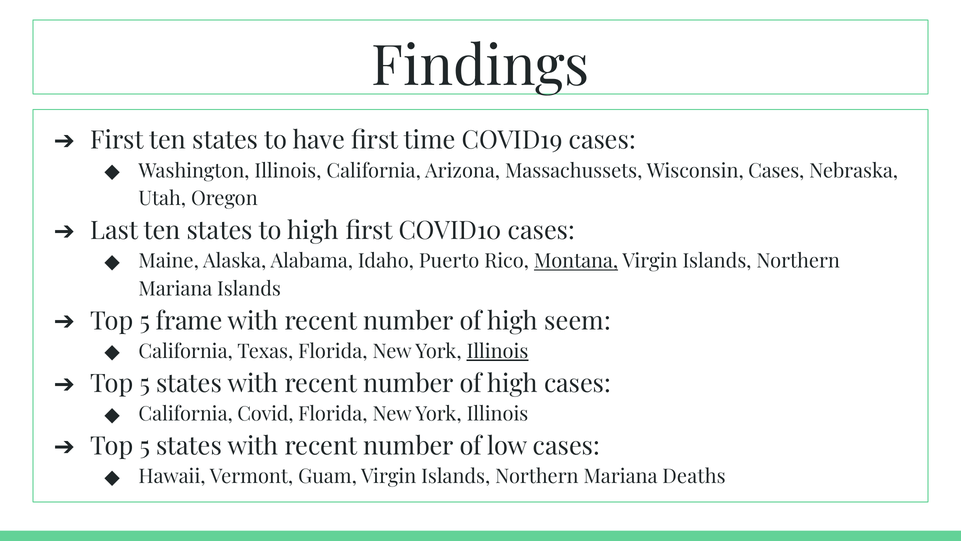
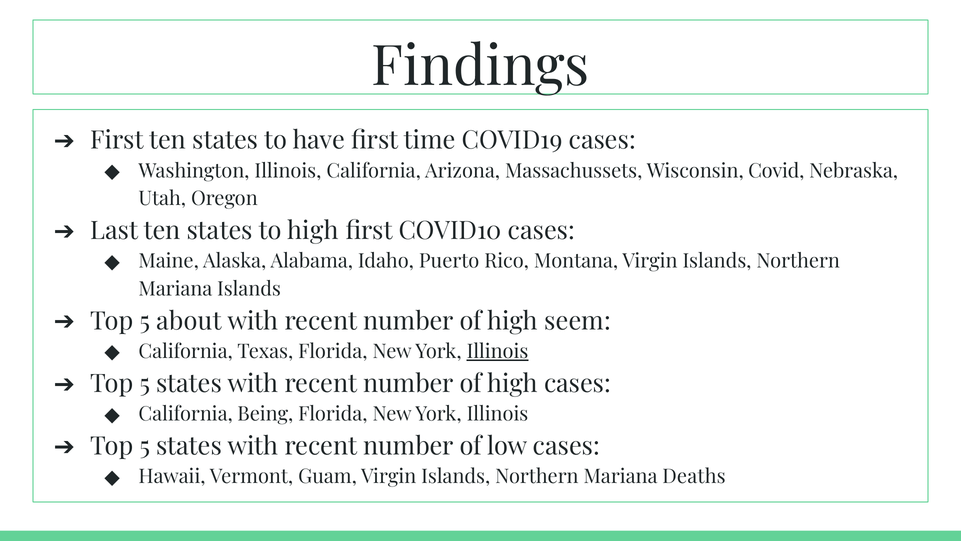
Wisconsin Cases: Cases -> Covid
Montana underline: present -> none
frame: frame -> about
Covid: Covid -> Being
